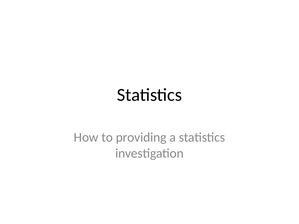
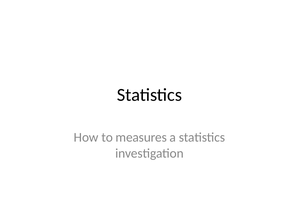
providing: providing -> measures
